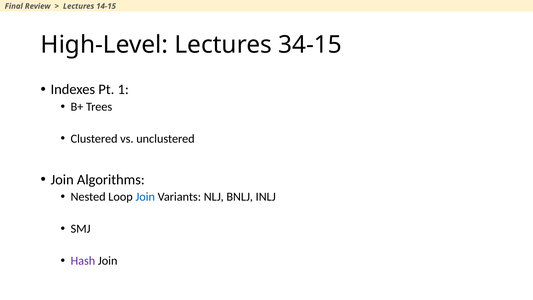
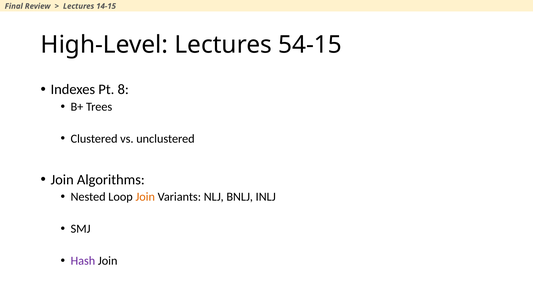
34-15: 34-15 -> 54-15
1: 1 -> 8
Join at (145, 197) colour: blue -> orange
